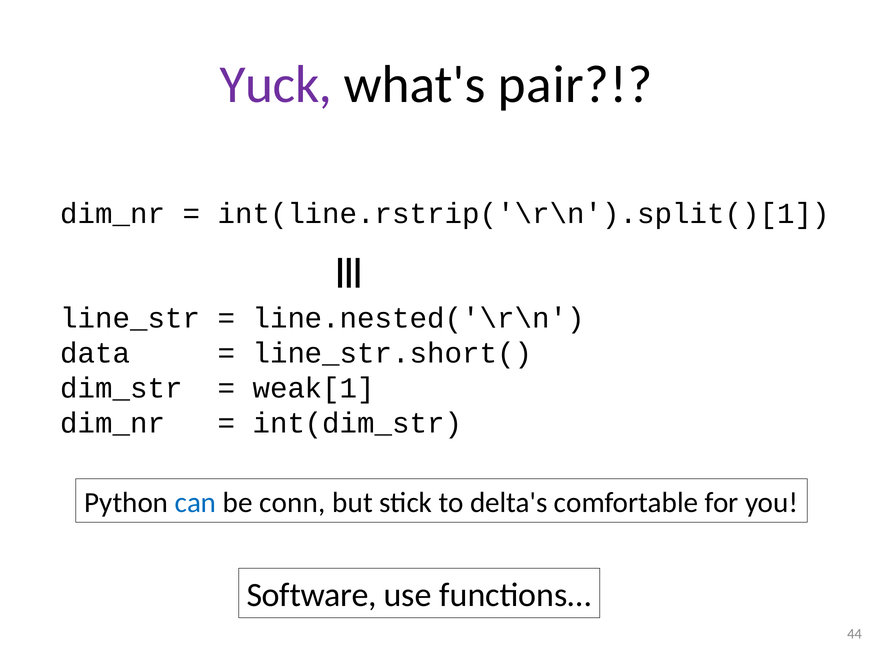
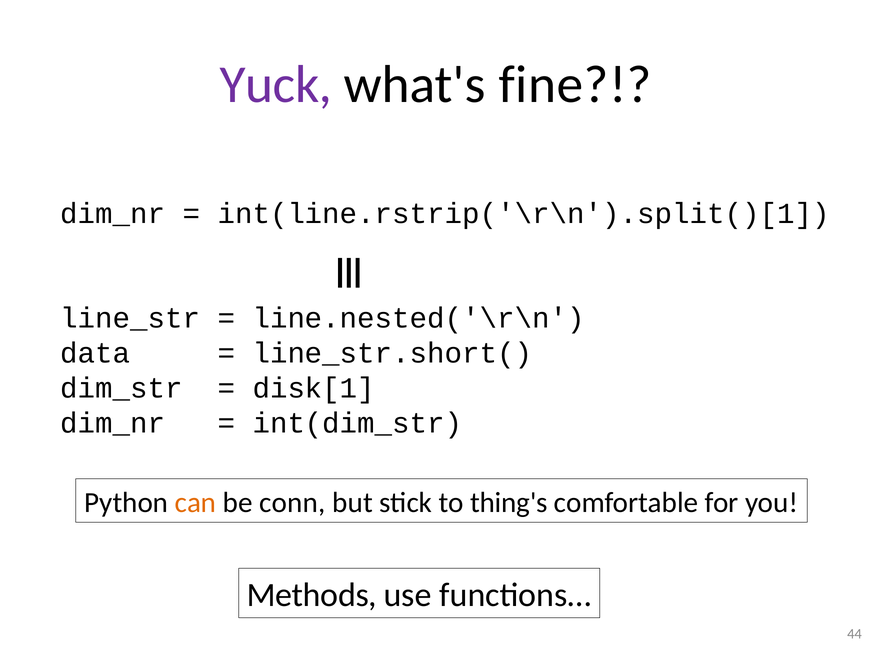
pair: pair -> fine
weak[1: weak[1 -> disk[1
can colour: blue -> orange
delta's: delta's -> thing's
Software: Software -> Methods
